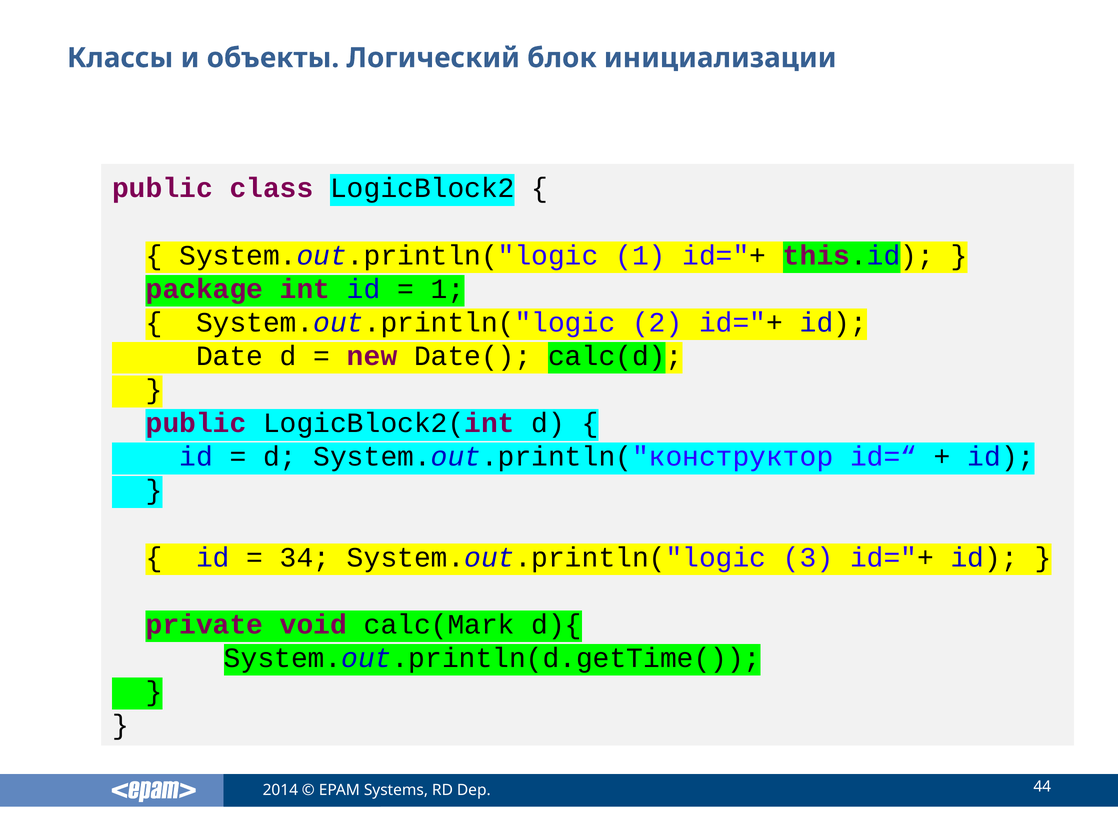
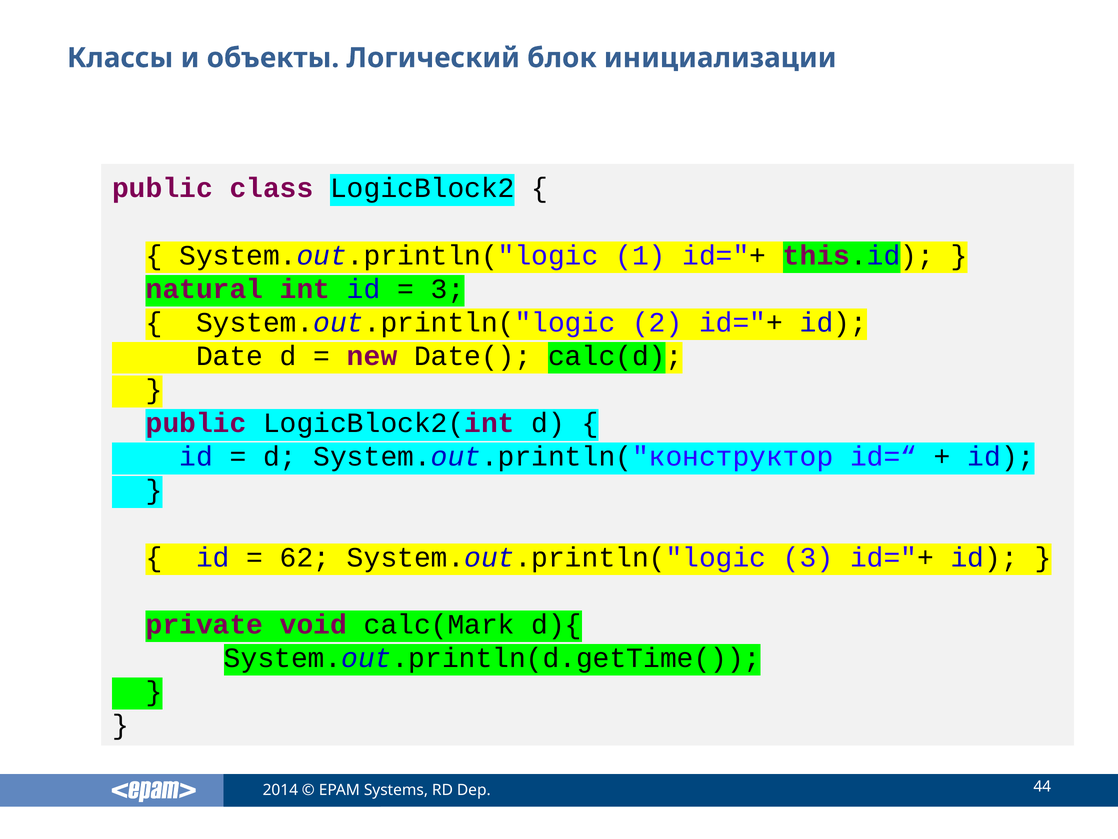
package: package -> natural
1 at (448, 289): 1 -> 3
34: 34 -> 62
